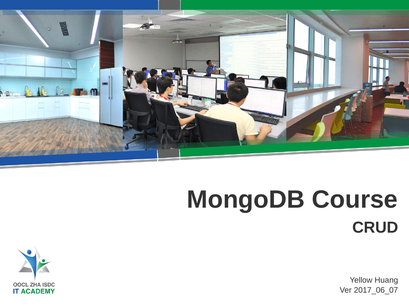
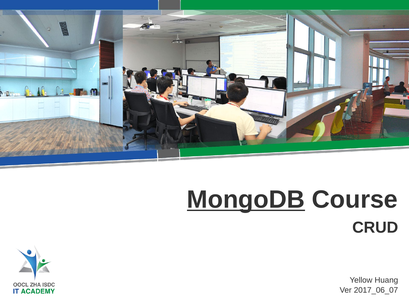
MongoDB underline: none -> present
